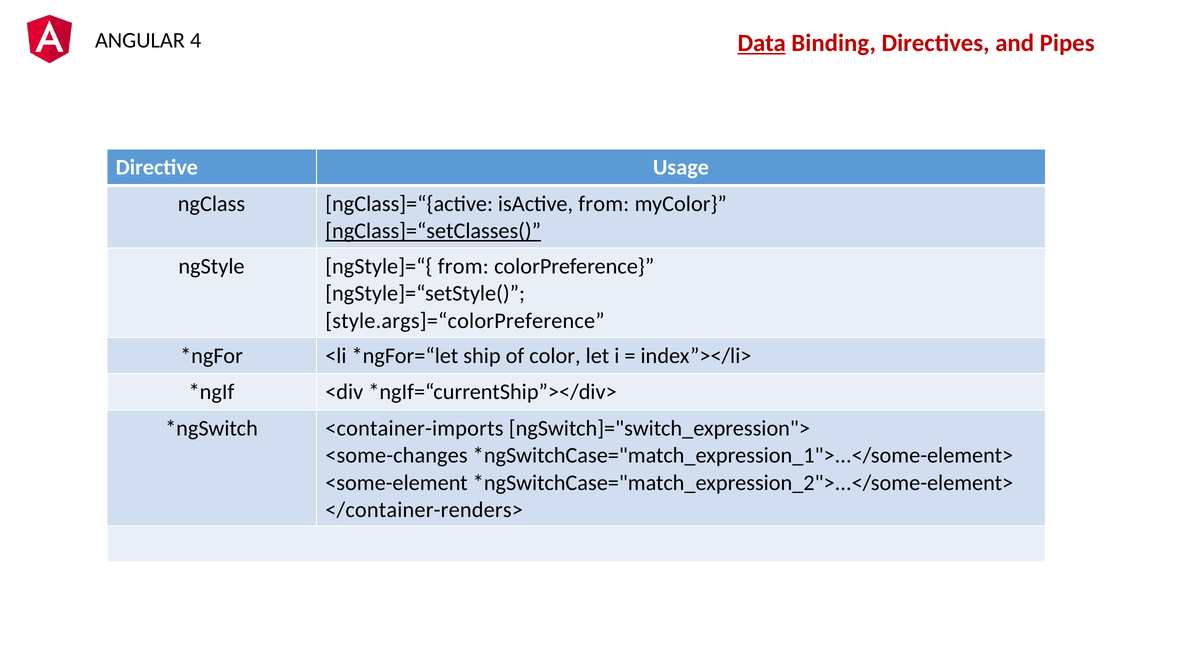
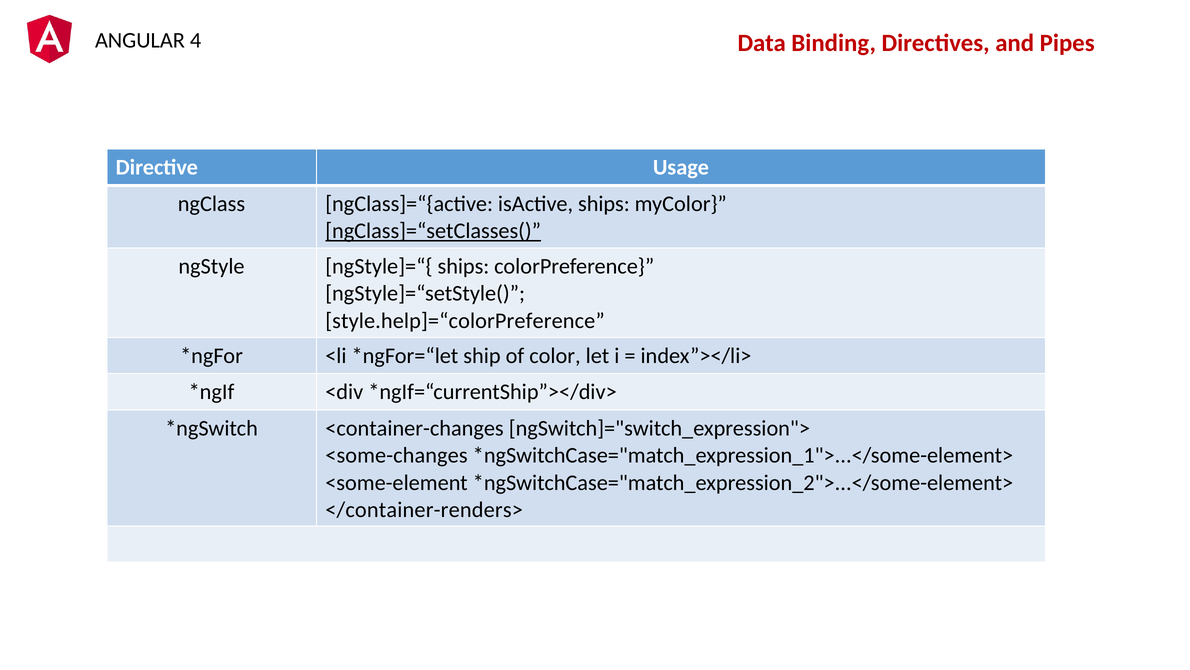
Data underline: present -> none
isActive from: from -> ships
ngStyle]=“{ from: from -> ships
style.args]=“colorPreference: style.args]=“colorPreference -> style.help]=“colorPreference
<container-imports: <container-imports -> <container-changes
